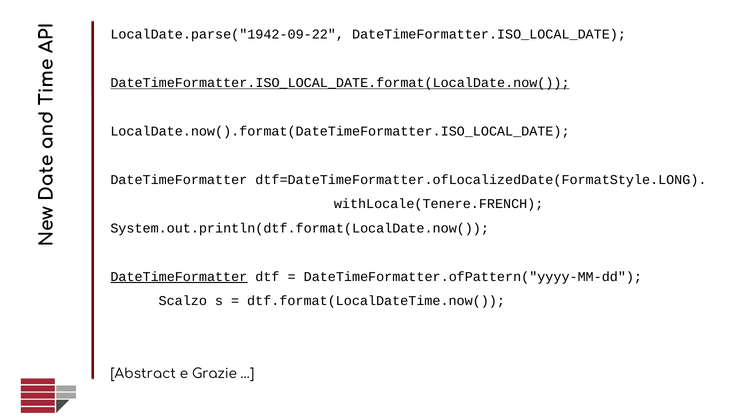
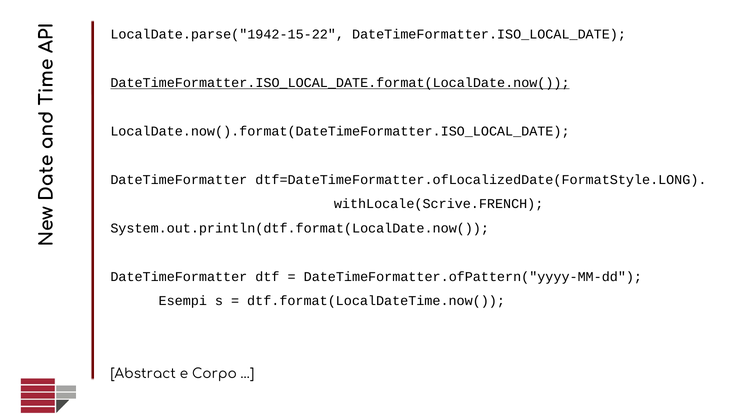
LocalDate.parse("1942-09-22: LocalDate.parse("1942-09-22 -> LocalDate.parse("1942-15-22
withLocale(Tenere.FRENCH: withLocale(Tenere.FRENCH -> withLocale(Scrive.FRENCH
DateTimeFormatter at (179, 277) underline: present -> none
Scalzo: Scalzo -> Esempi
Grazie: Grazie -> Corpo
